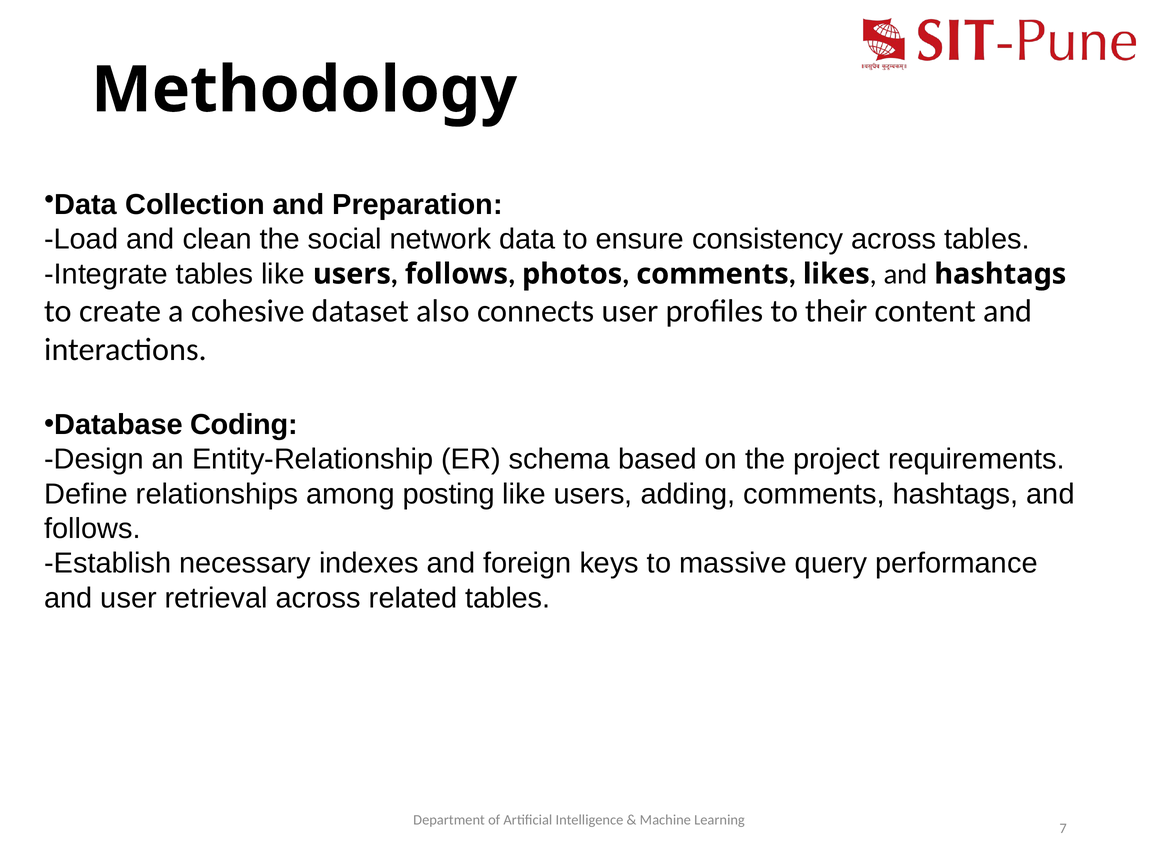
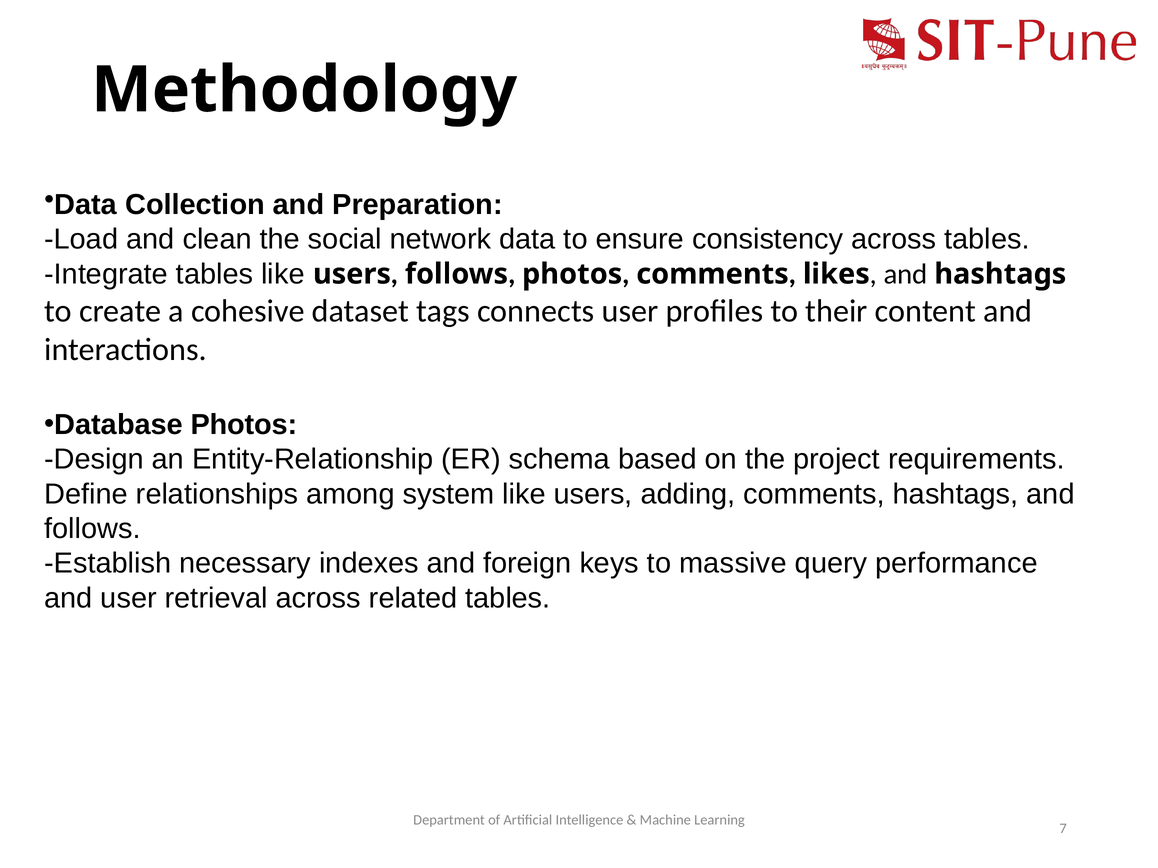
also: also -> tags
Database Coding: Coding -> Photos
posting: posting -> system
